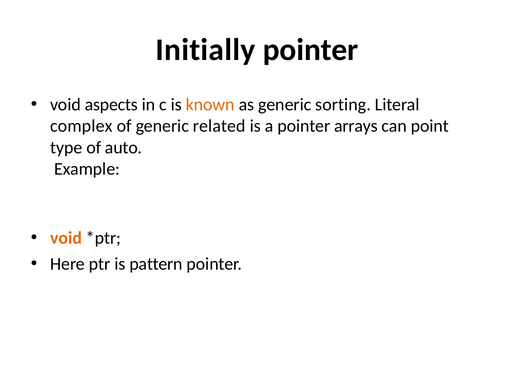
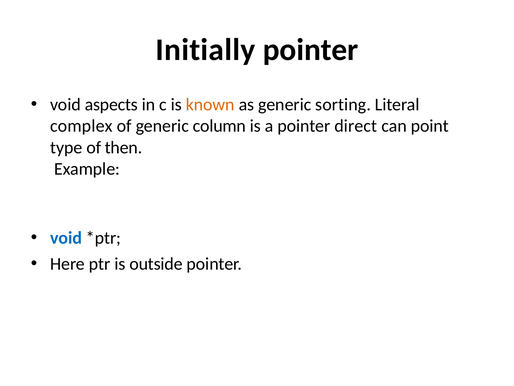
related: related -> column
arrays: arrays -> direct
auto: auto -> then
void at (66, 238) colour: orange -> blue
pattern: pattern -> outside
